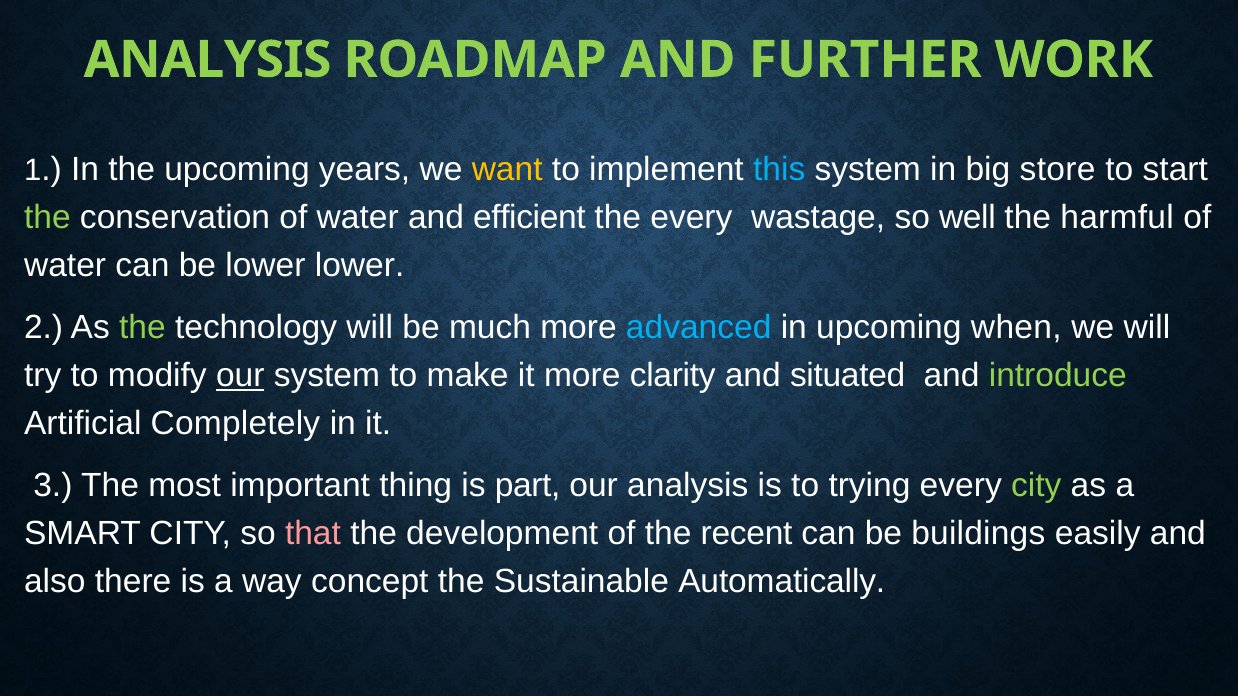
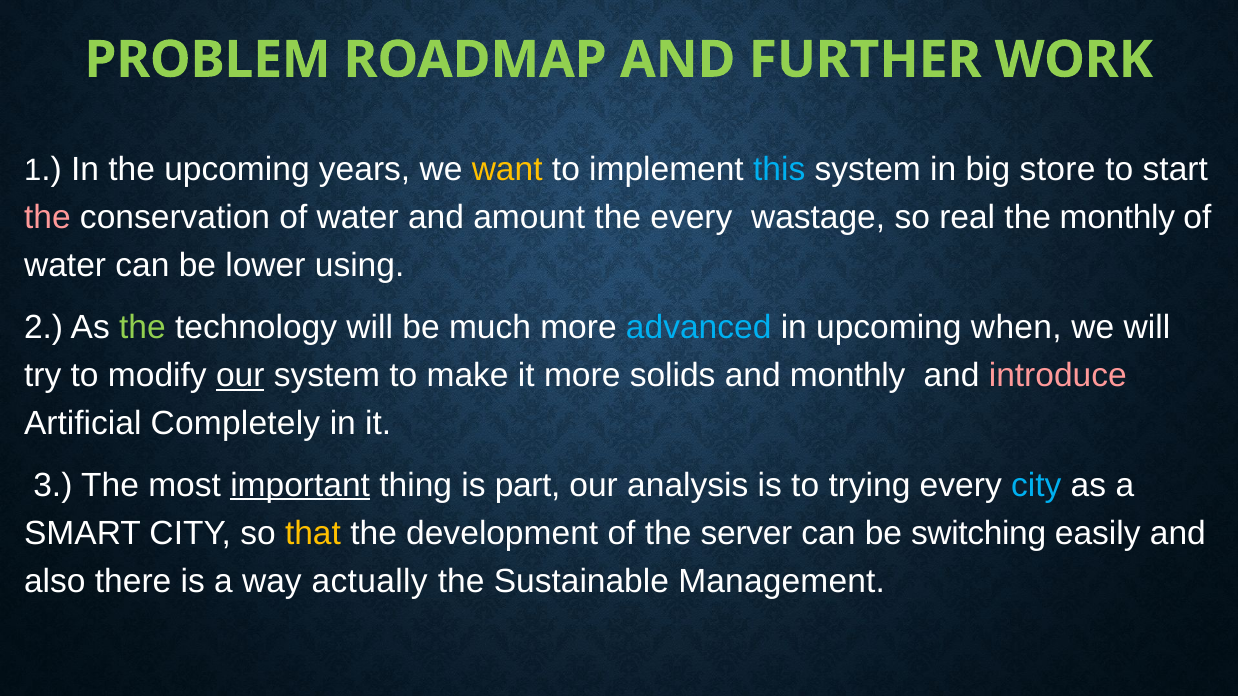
ANALYSIS at (208, 60): ANALYSIS -> PROBLEM
the at (47, 218) colour: light green -> pink
efficient: efficient -> amount
well: well -> real
the harmful: harmful -> monthly
lower lower: lower -> using
clarity: clarity -> solids
and situated: situated -> monthly
introduce colour: light green -> pink
important underline: none -> present
city at (1036, 485) colour: light green -> light blue
that colour: pink -> yellow
recent: recent -> server
buildings: buildings -> switching
concept: concept -> actually
Automatically: Automatically -> Management
